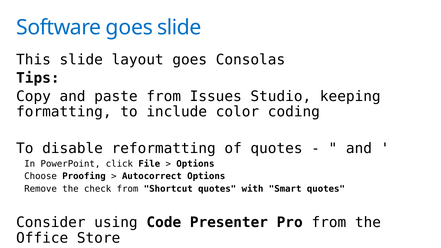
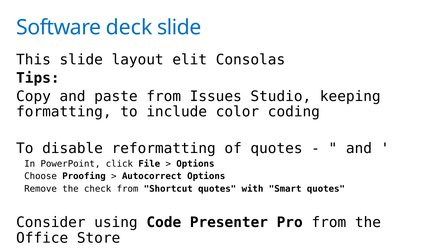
Software goes: goes -> deck
layout goes: goes -> elit
